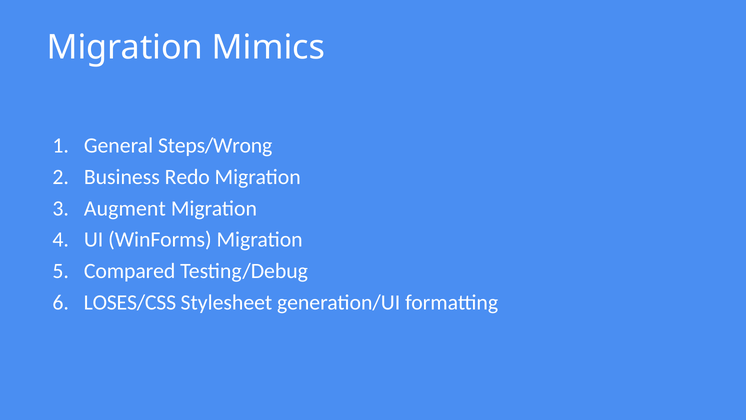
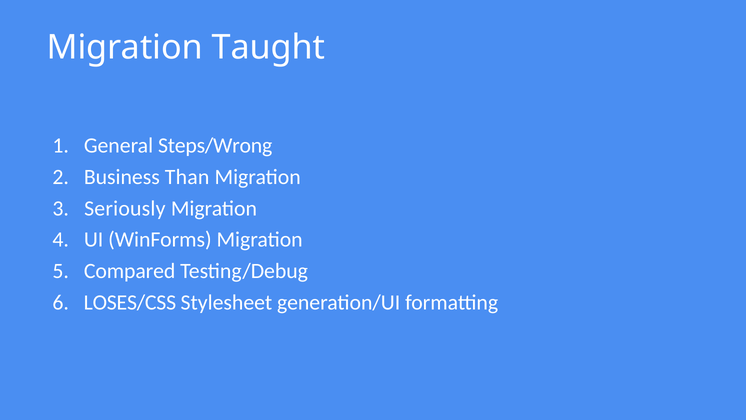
Mimics: Mimics -> Taught
Redo: Redo -> Than
Augment: Augment -> Seriously
